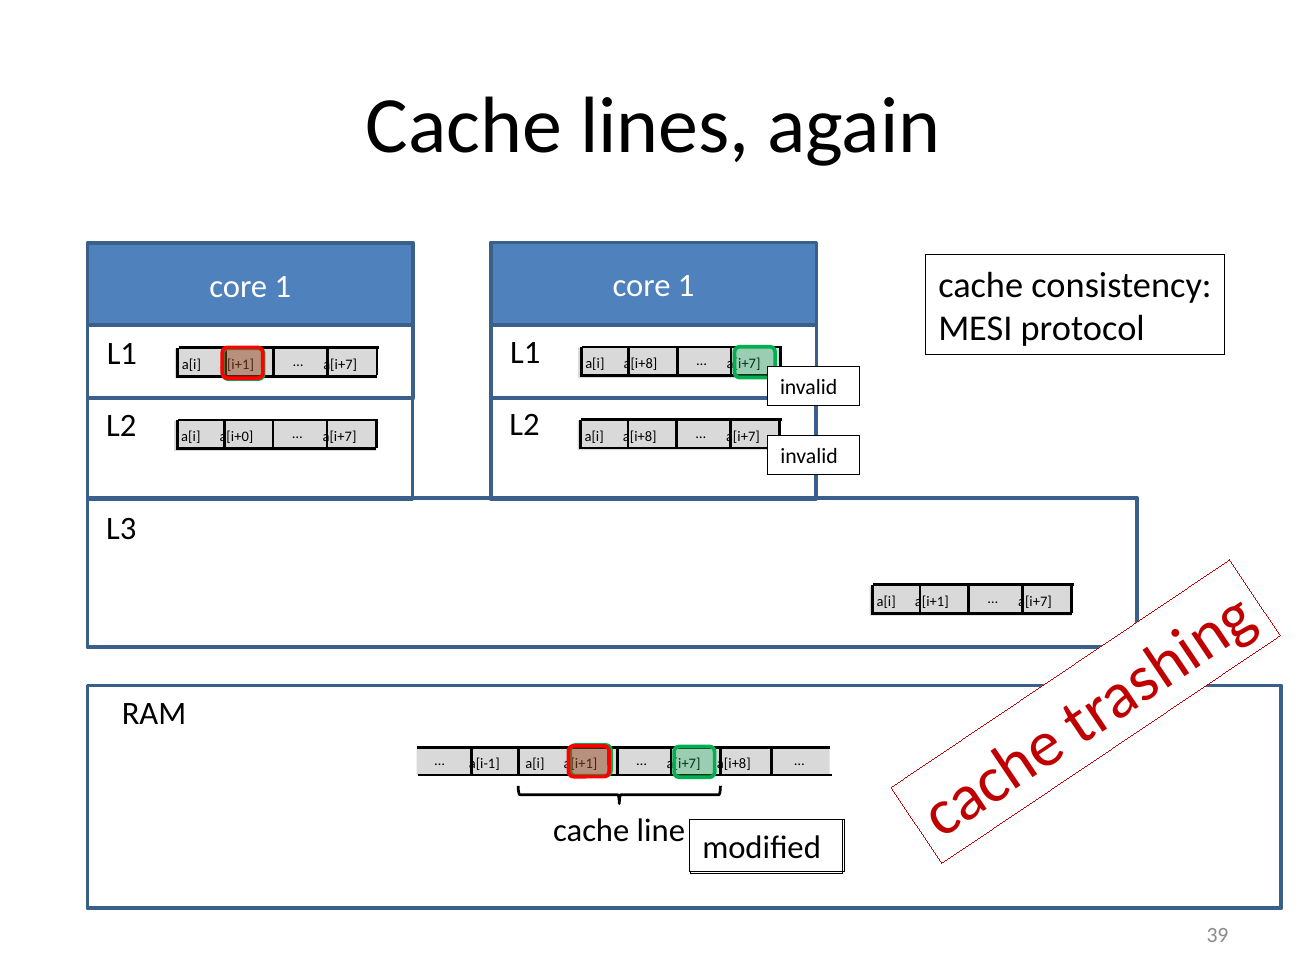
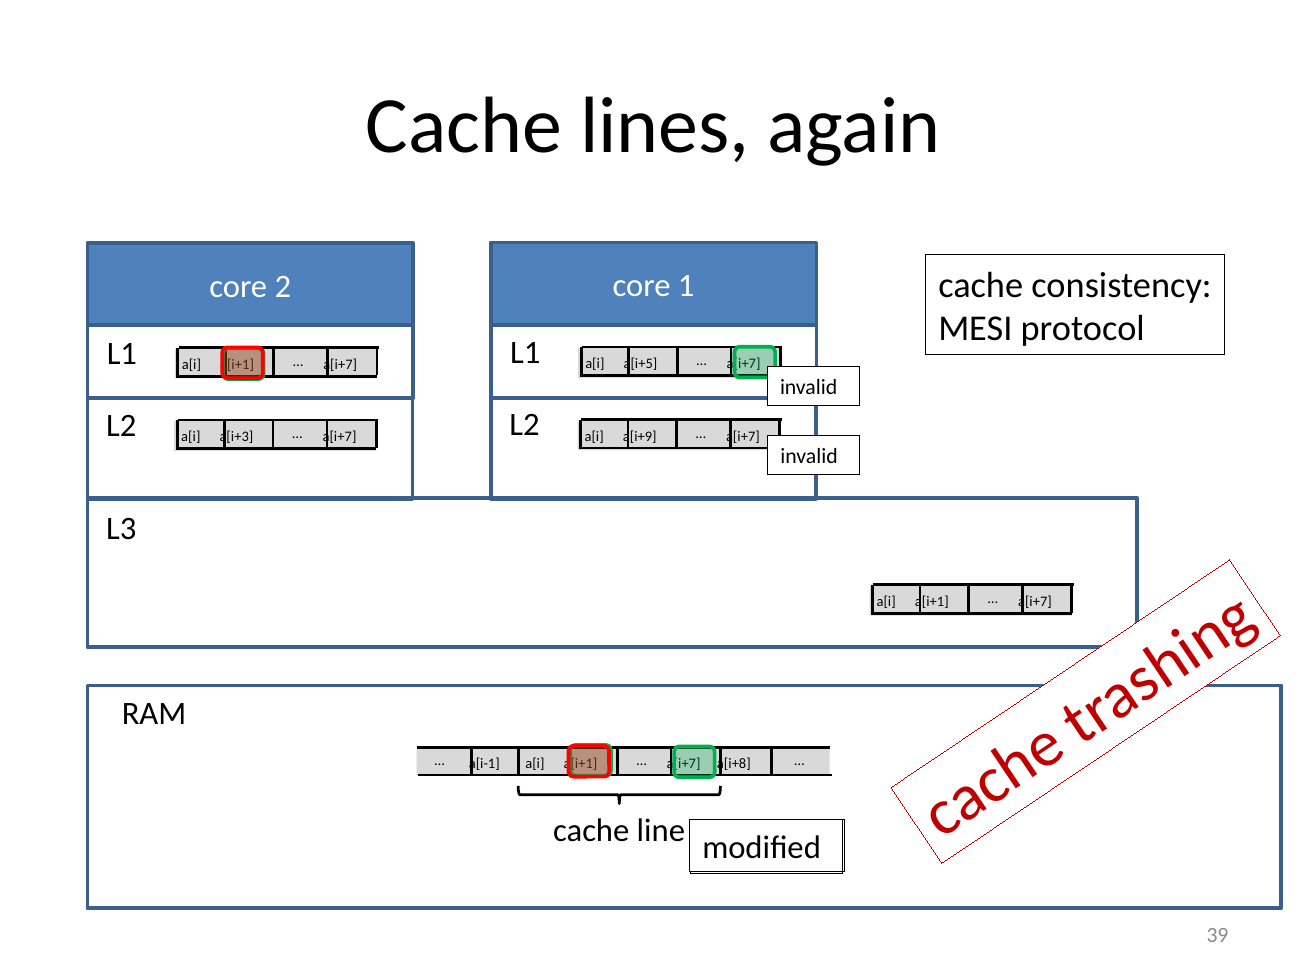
1 at (283, 286): 1 -> 2
L1 a[i a[i+8: a[i+8 -> a[i+5
L2 a[i a[i+8: a[i+8 -> a[i+9
a[i+0: a[i+0 -> a[i+3
